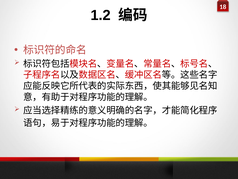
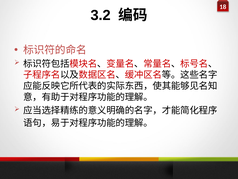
1.2: 1.2 -> 3.2
